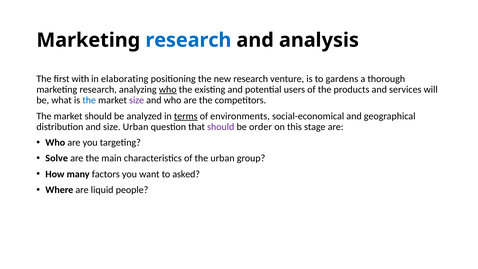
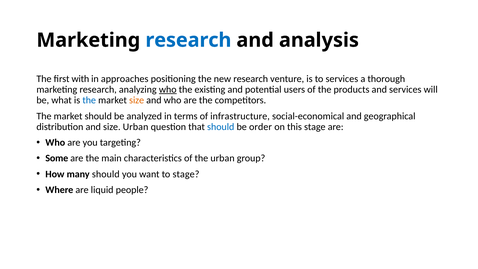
elaborating: elaborating -> approaches
to gardens: gardens -> services
size at (137, 100) colour: purple -> orange
terms underline: present -> none
environments: environments -> infrastructure
should at (221, 127) colour: purple -> blue
Solve: Solve -> Some
many factors: factors -> should
to asked: asked -> stage
